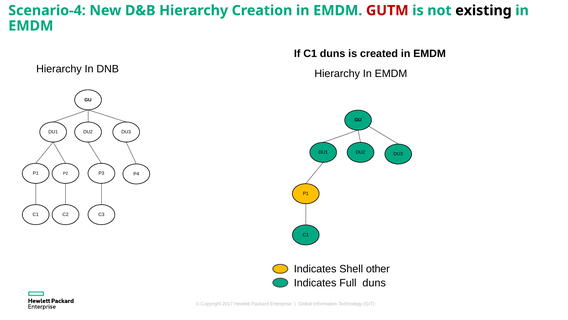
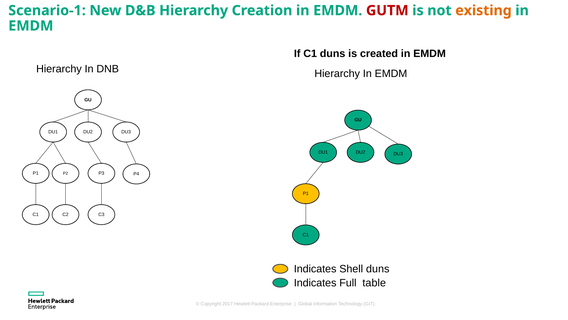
Scenario-4: Scenario-4 -> Scenario-1
existing colour: black -> orange
Shell other: other -> duns
Full duns: duns -> table
